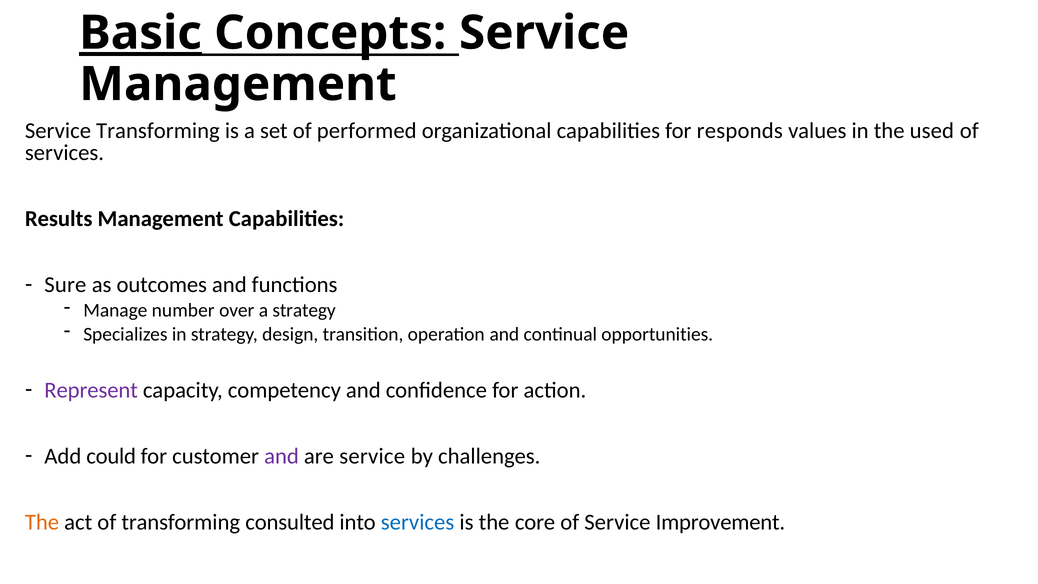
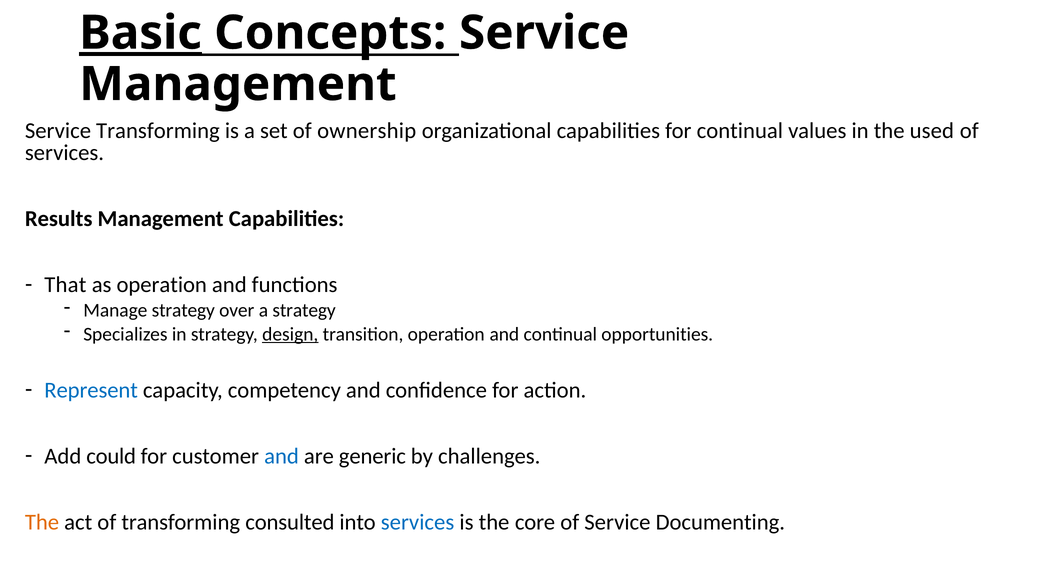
performed: performed -> ownership
for responds: responds -> continual
Sure: Sure -> That
as outcomes: outcomes -> operation
Manage number: number -> strategy
design underline: none -> present
Represent colour: purple -> blue
and at (282, 456) colour: purple -> blue
are service: service -> generic
Improvement: Improvement -> Documenting
